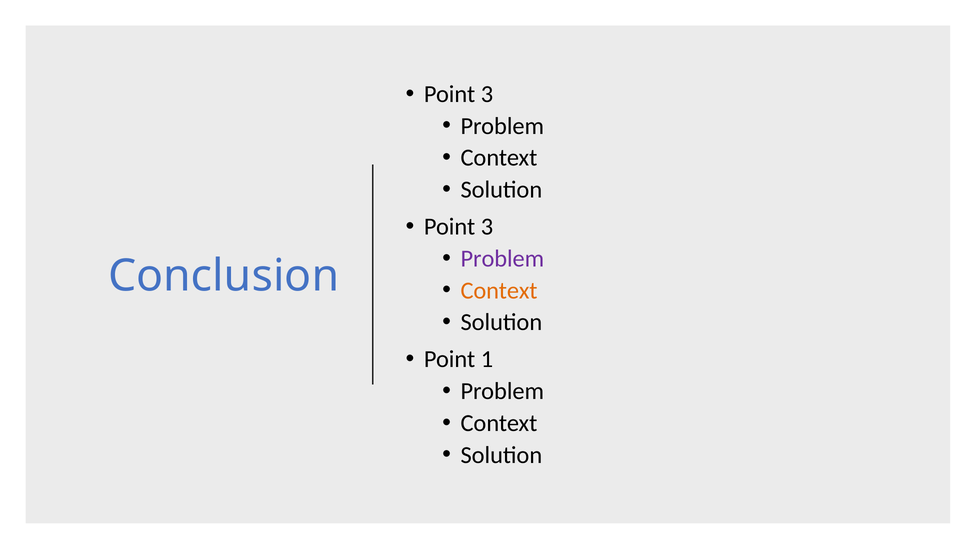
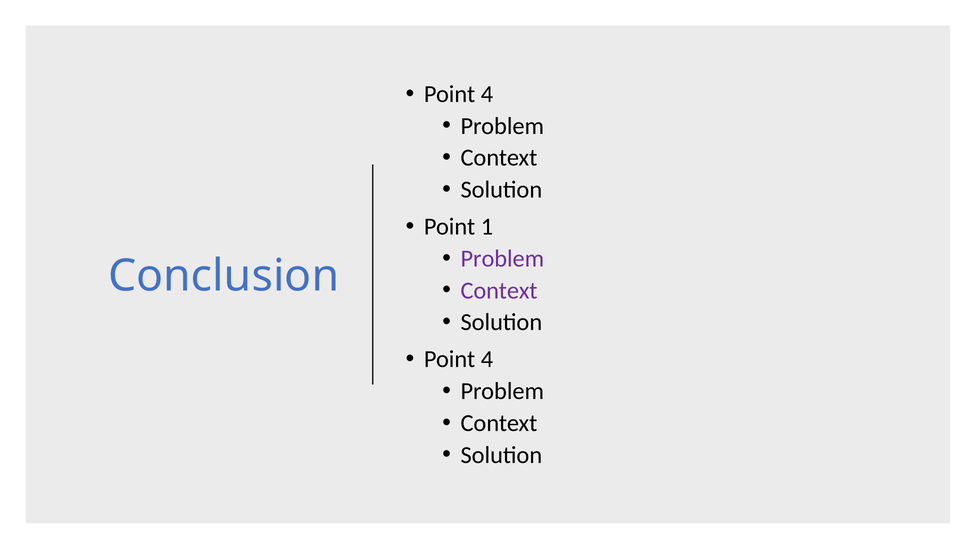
3 at (487, 94): 3 -> 4
3 at (487, 227): 3 -> 1
Context at (499, 291) colour: orange -> purple
1 at (487, 359): 1 -> 4
